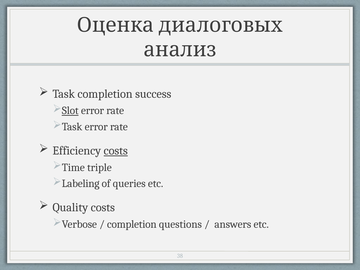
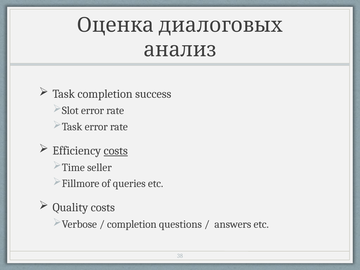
Slot underline: present -> none
triple: triple -> seller
Labeling: Labeling -> Fillmore
